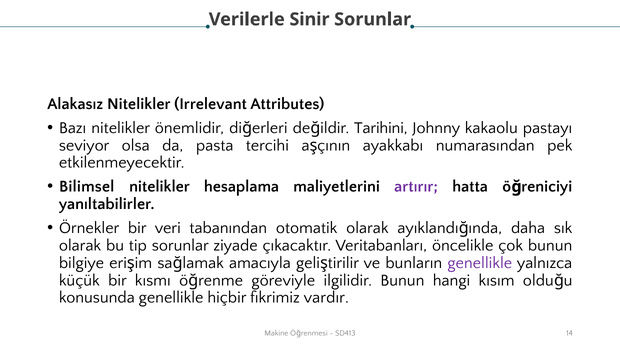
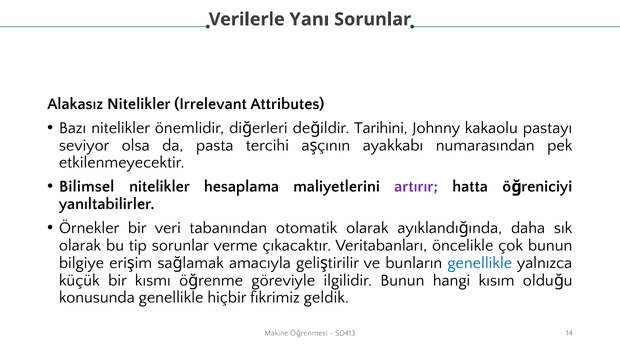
Sinir: Sinir -> Yanı
ziyade: ziyade -> verme
genellikle at (480, 263) colour: purple -> blue
vardır: vardır -> geldik
